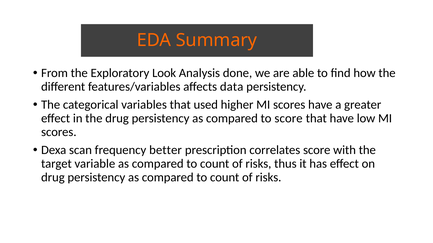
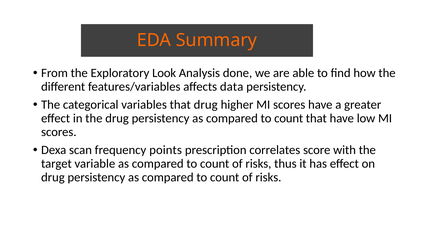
that used: used -> drug
score at (289, 119): score -> count
better: better -> points
